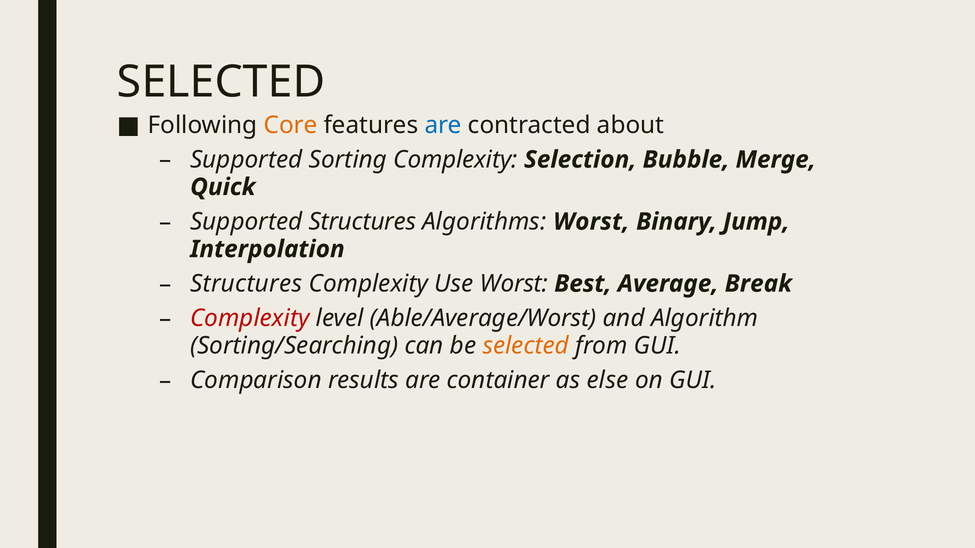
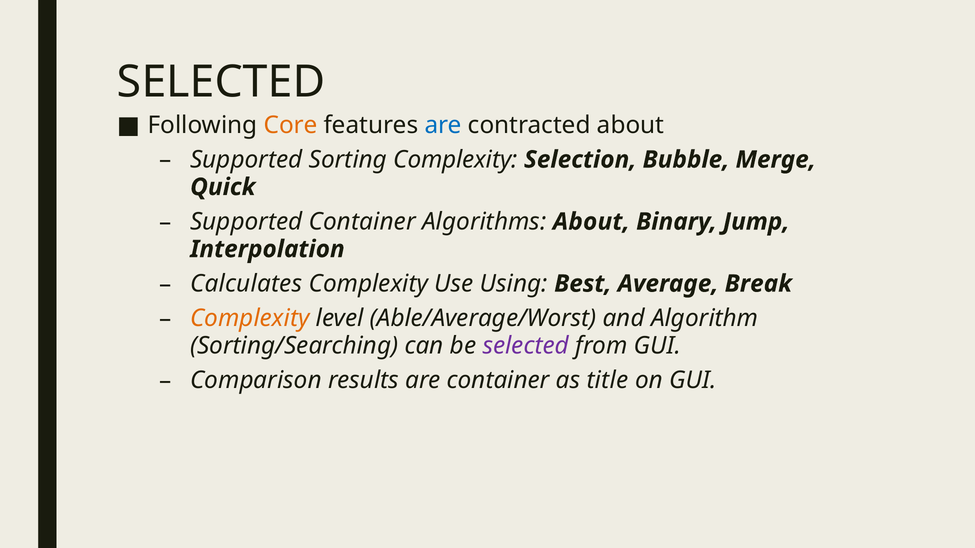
Supported Structures: Structures -> Container
Algorithms Worst: Worst -> About
Structures at (246, 284): Structures -> Calculates
Use Worst: Worst -> Using
Complexity at (250, 319) colour: red -> orange
selected at (526, 346) colour: orange -> purple
else: else -> title
